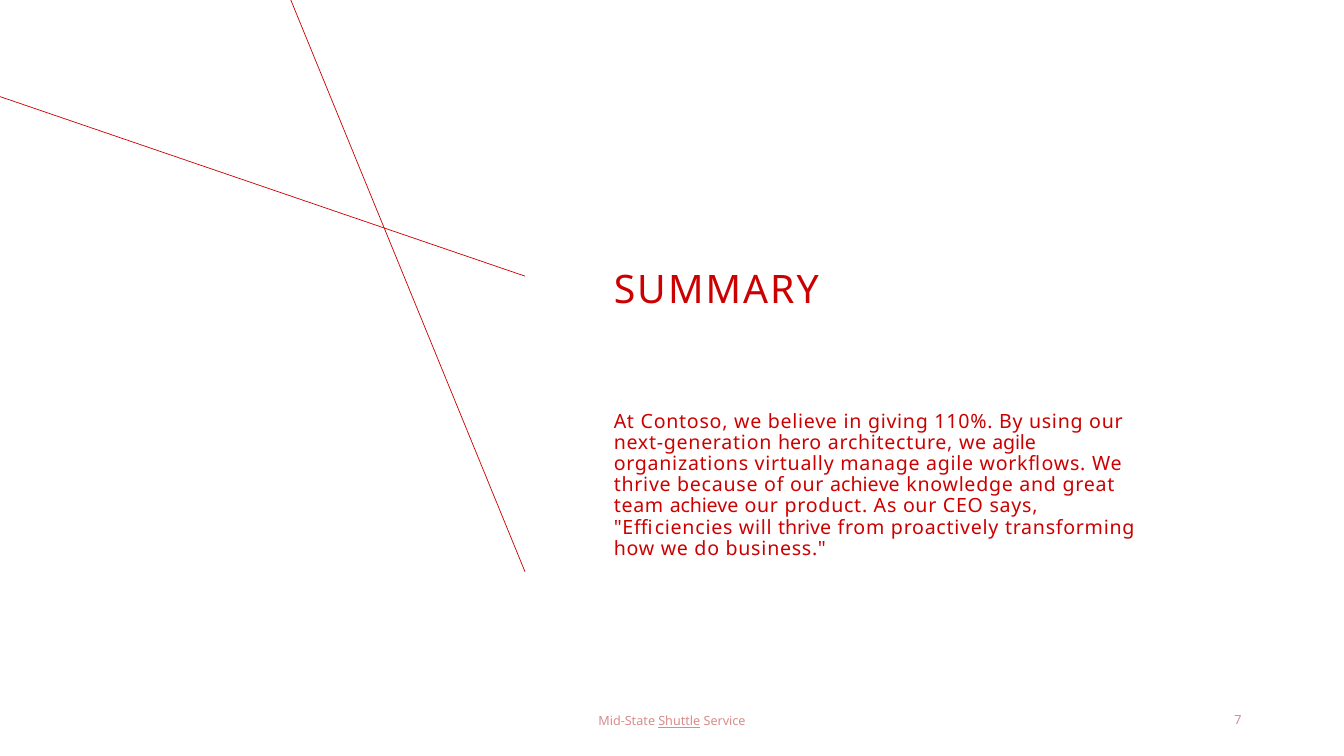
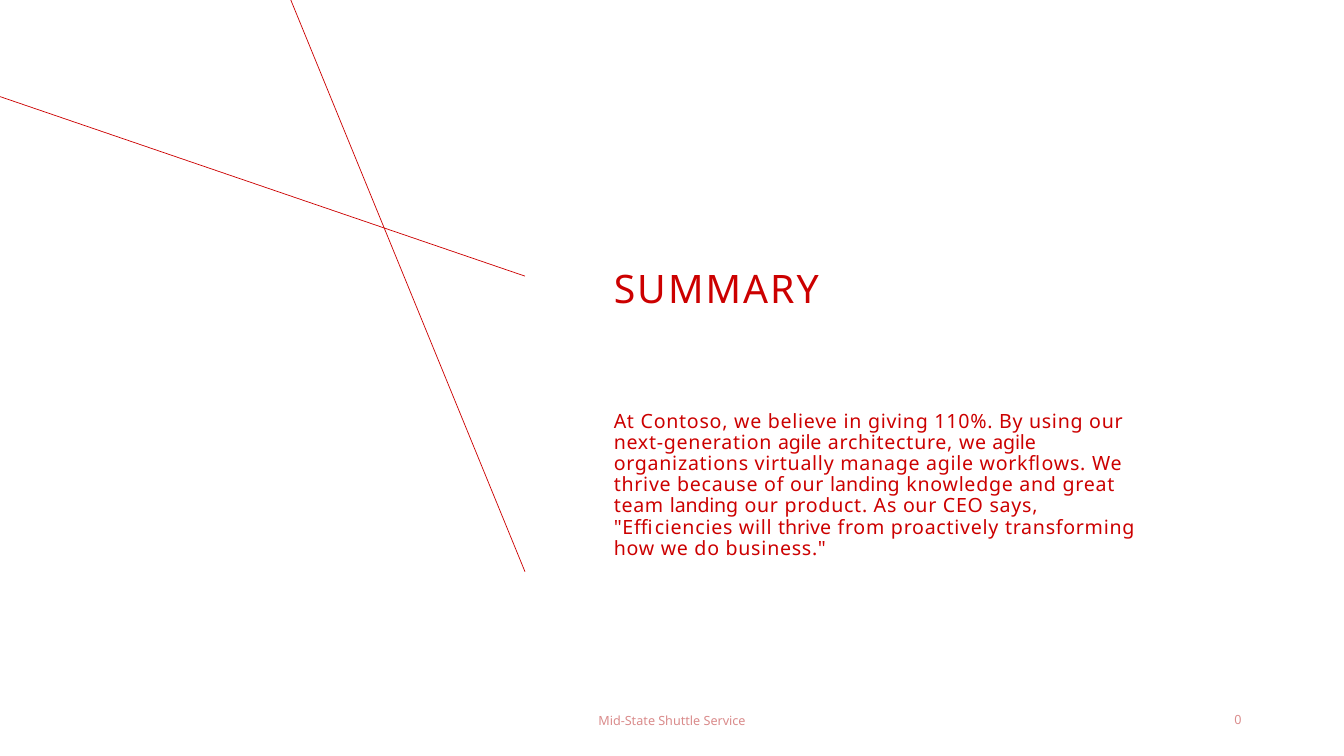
next-generation hero: hero -> agile
our achieve: achieve -> landing
team achieve: achieve -> landing
Shuttle underline: present -> none
7: 7 -> 0
